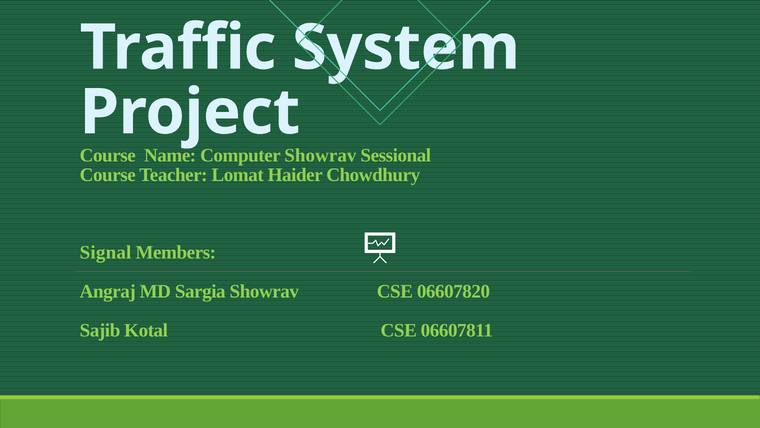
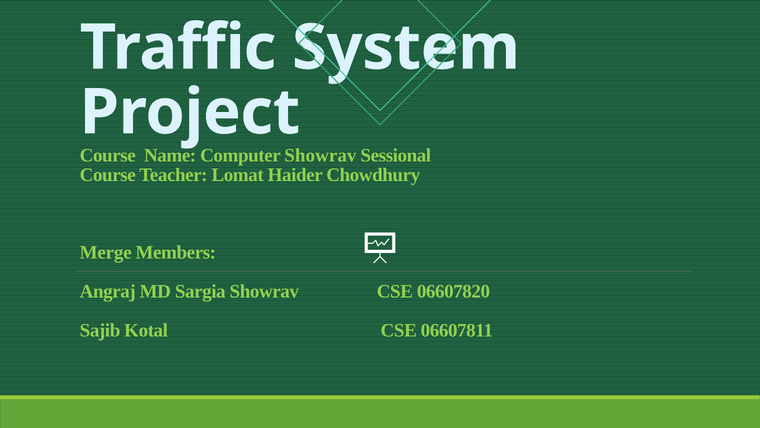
Signal: Signal -> Merge
